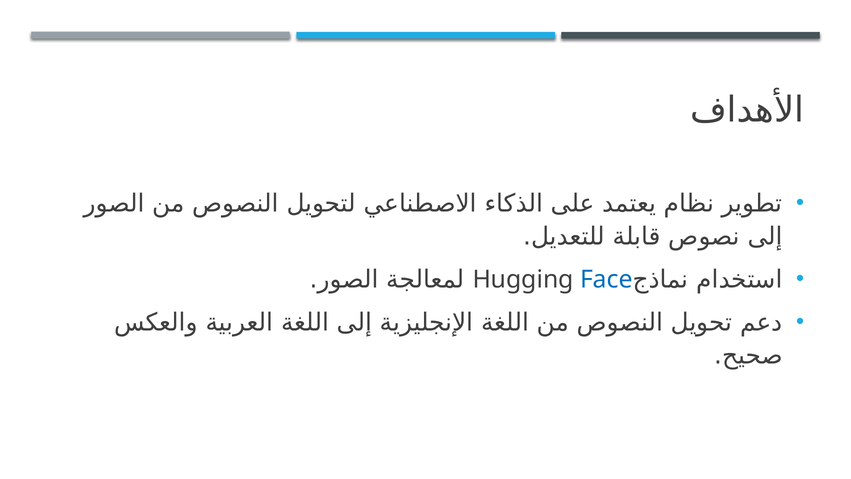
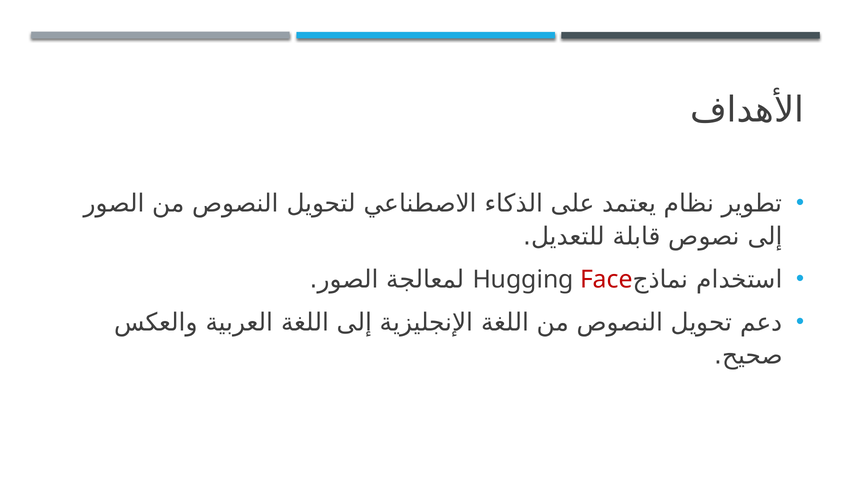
Face colour: blue -> red
